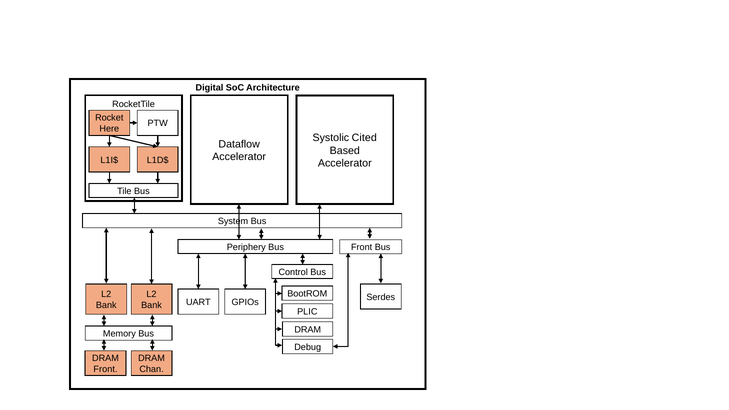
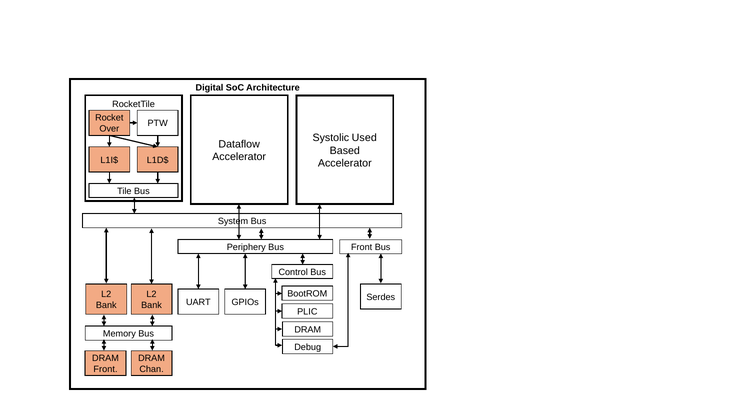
Here: Here -> Over
Cited: Cited -> Used
